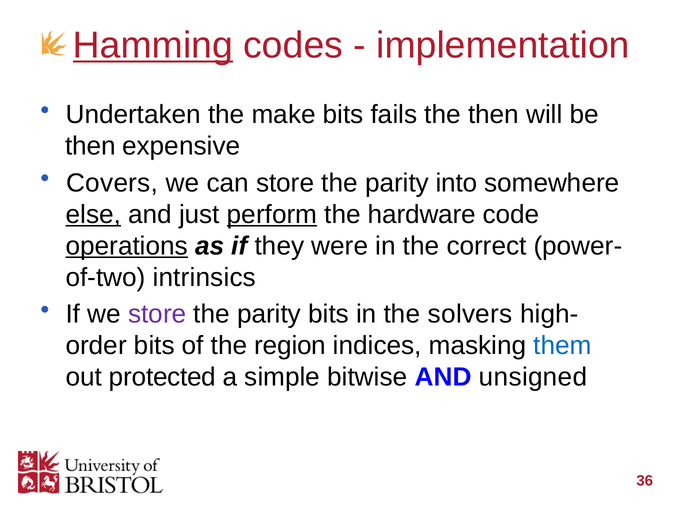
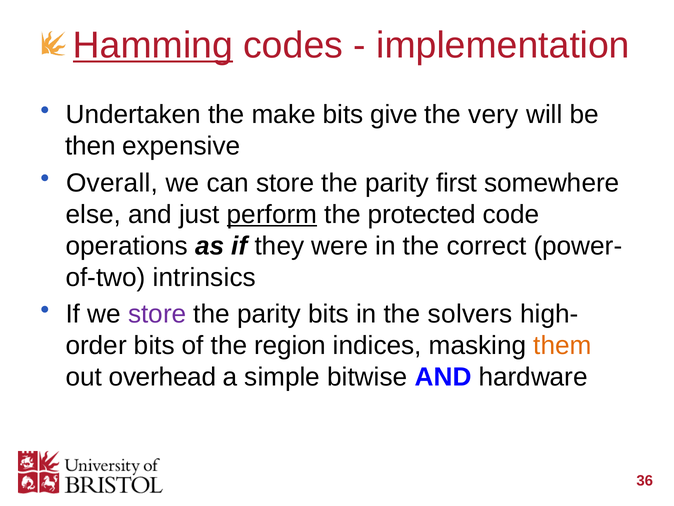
fails: fails -> give
the then: then -> very
Covers: Covers -> Overall
into: into -> first
else underline: present -> none
hardware: hardware -> protected
operations underline: present -> none
them colour: blue -> orange
protected: protected -> overhead
unsigned: unsigned -> hardware
